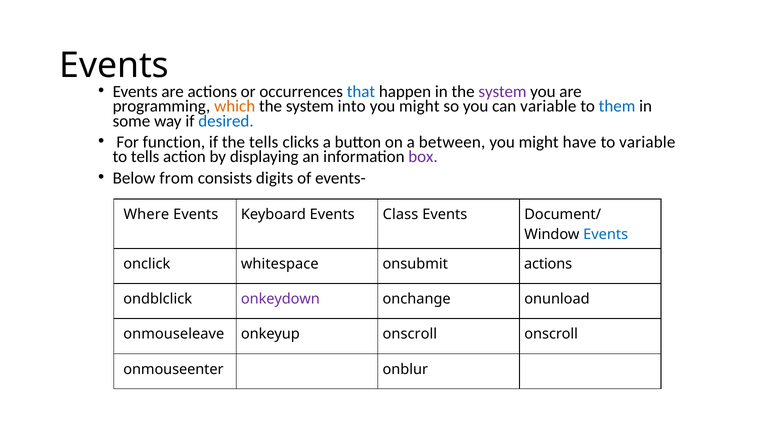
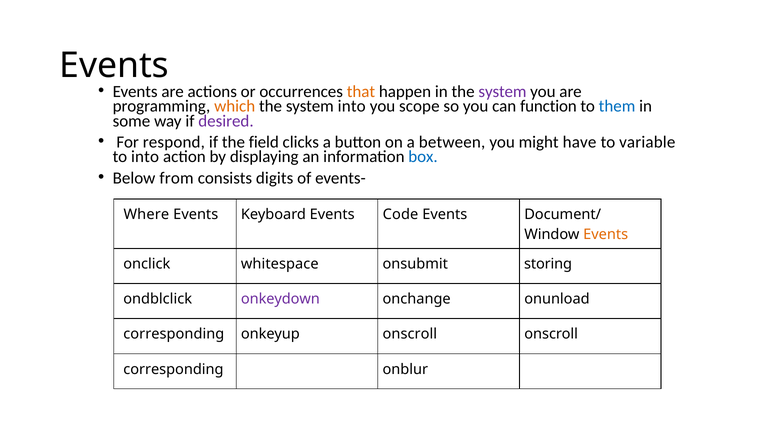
that colour: blue -> orange
might at (419, 106): might -> scope
can variable: variable -> function
desired colour: blue -> purple
function: function -> respond
the tells: tells -> field
to tells: tells -> into
box colour: purple -> blue
Class: Class -> Code
Events at (606, 234) colour: blue -> orange
onsubmit actions: actions -> storing
onmouseleave at (174, 334): onmouseleave -> corresponding
onmouseenter at (173, 369): onmouseenter -> corresponding
